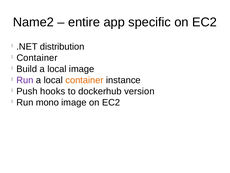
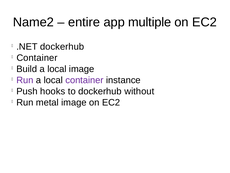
specific: specific -> multiple
.NET distribution: distribution -> dockerhub
container at (84, 80) colour: orange -> purple
version: version -> without
mono: mono -> metal
